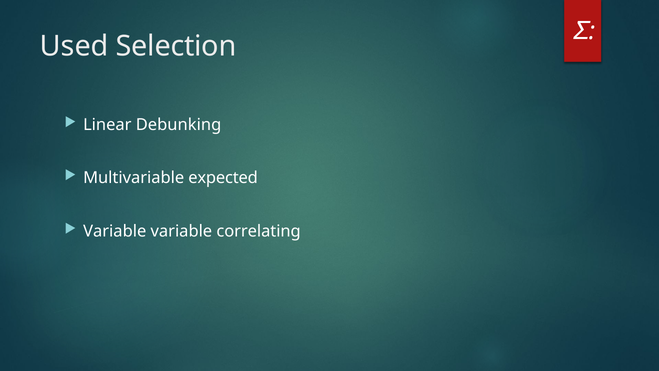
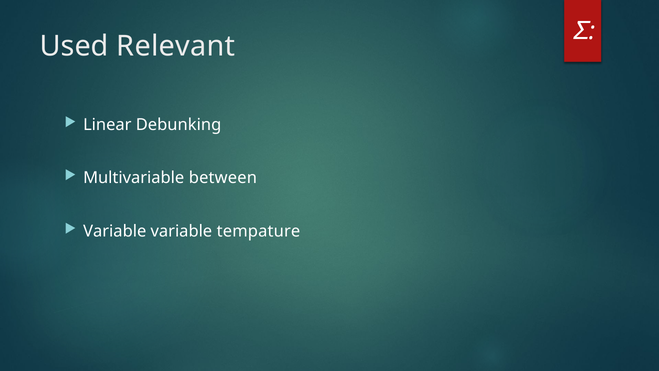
Selection: Selection -> Relevant
expected: expected -> between
correlating: correlating -> tempature
